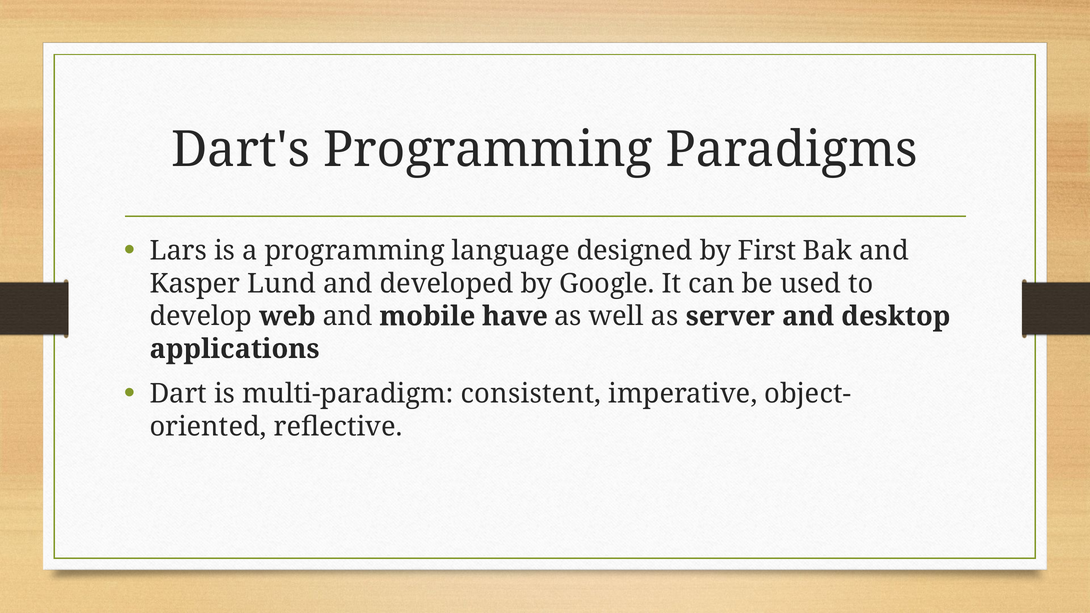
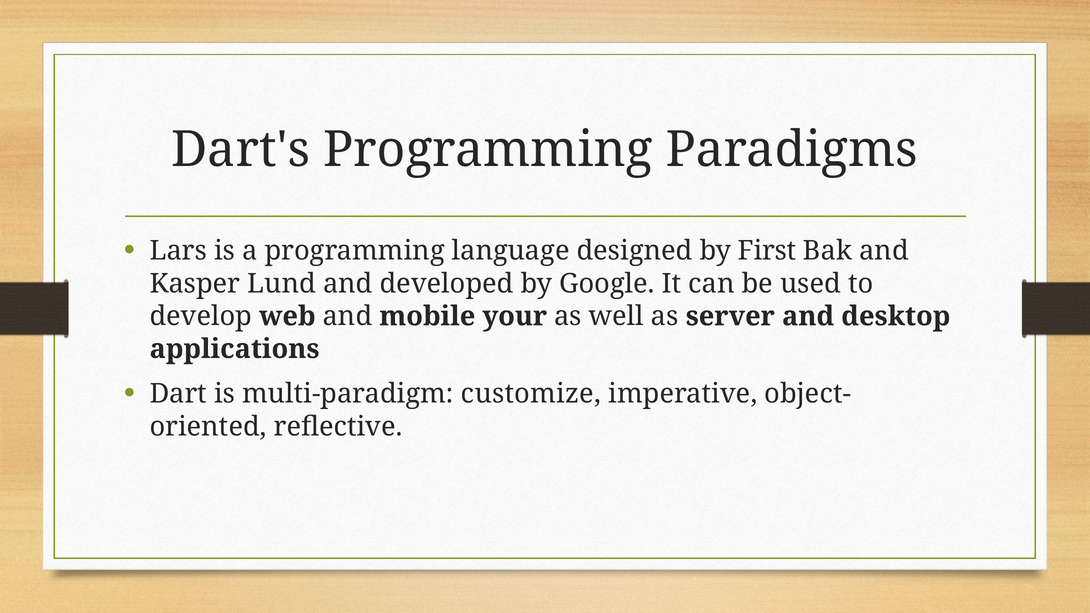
have: have -> your
consistent: consistent -> customize
